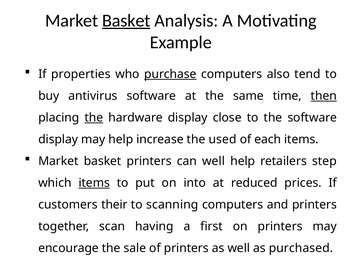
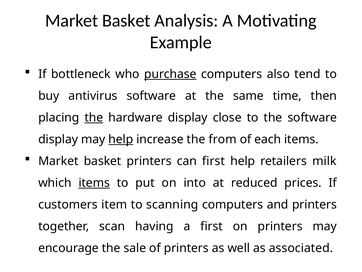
Basket at (126, 21) underline: present -> none
properties: properties -> bottleneck
then underline: present -> none
help at (121, 139) underline: none -> present
used: used -> from
can well: well -> first
step: step -> milk
their: their -> item
purchased: purchased -> associated
